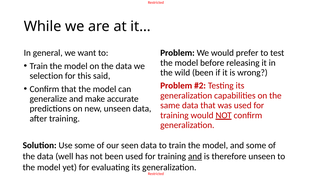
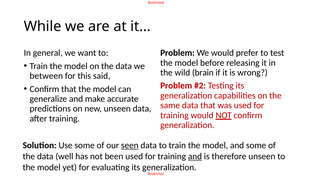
wild been: been -> brain
selection: selection -> between
seen underline: none -> present
